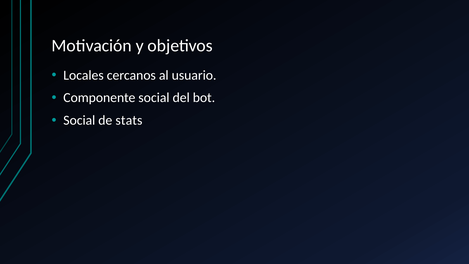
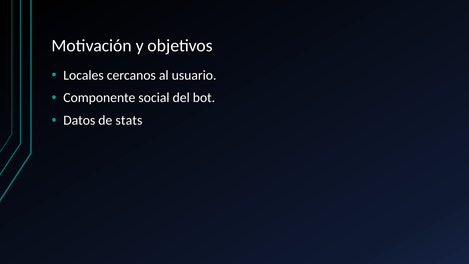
Social at (79, 120): Social -> Datos
